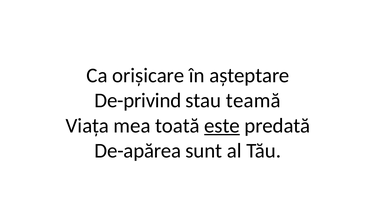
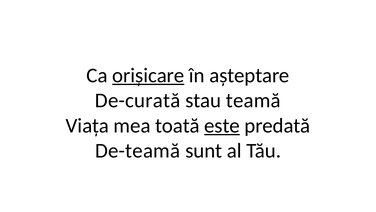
orișicare underline: none -> present
De-privind: De-privind -> De-curată
De-apărea: De-apărea -> De-teamă
